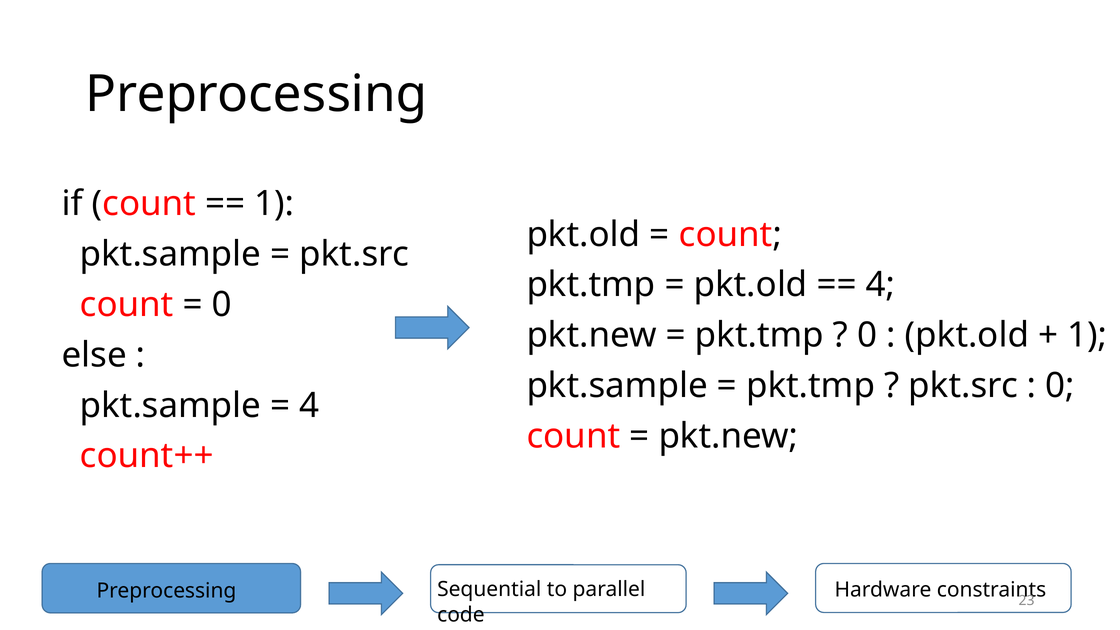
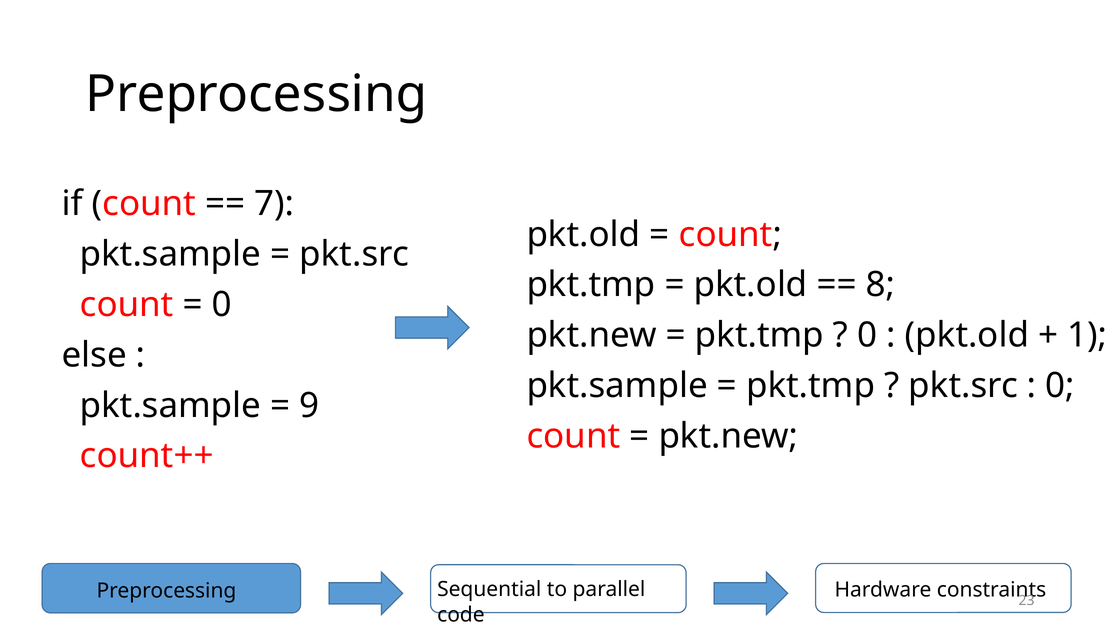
1 at (274, 204): 1 -> 7
4 at (880, 285): 4 -> 8
4 at (309, 406): 4 -> 9
